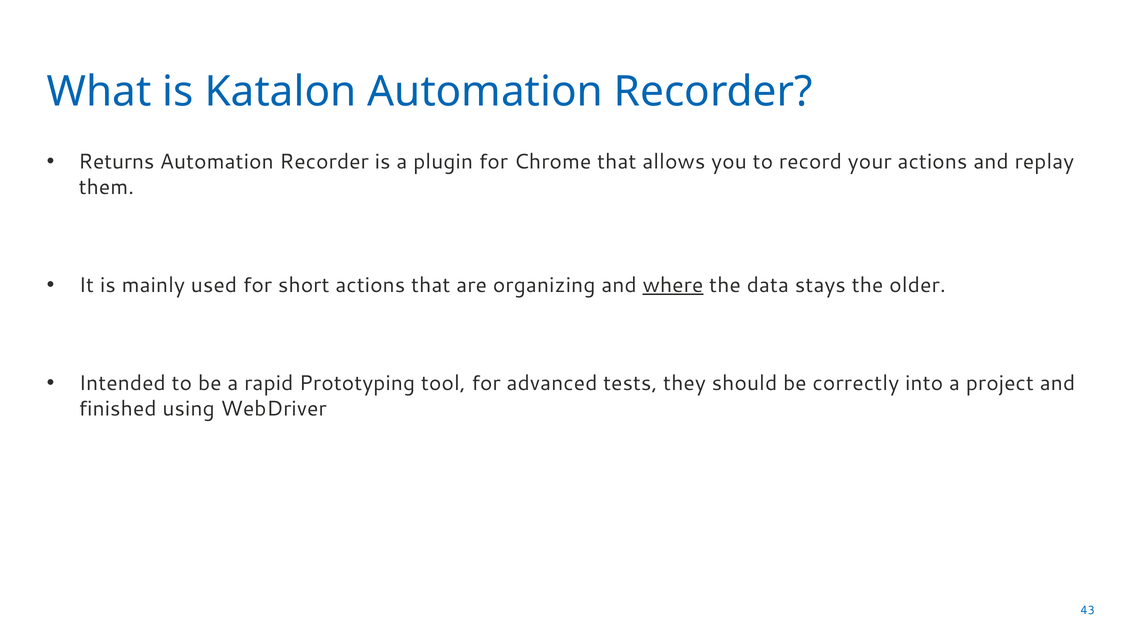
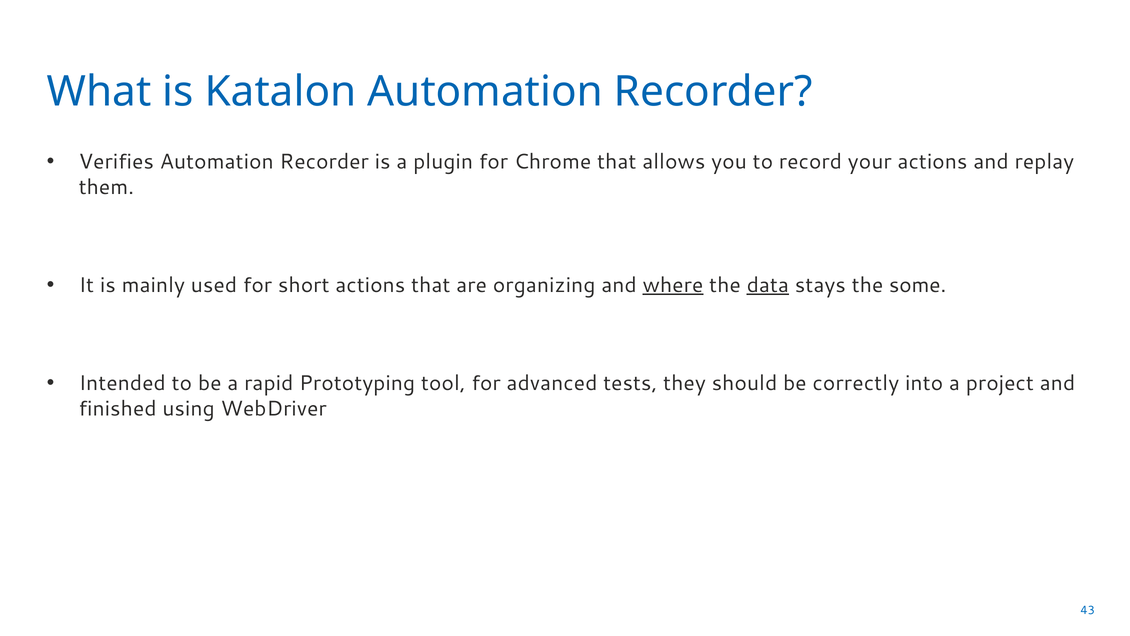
Returns: Returns -> Verifies
data underline: none -> present
older: older -> some
